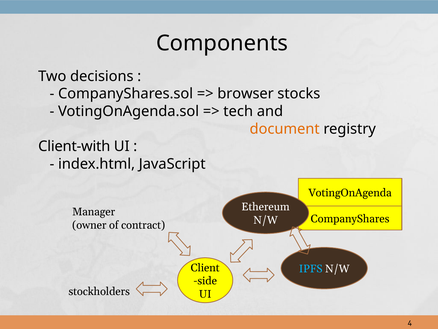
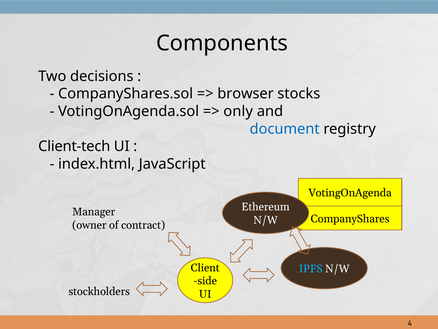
tech: tech -> only
document colour: orange -> blue
Client-with: Client-with -> Client-tech
